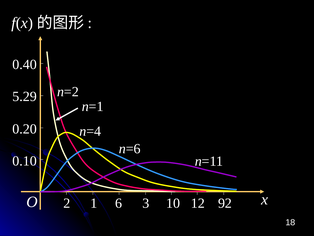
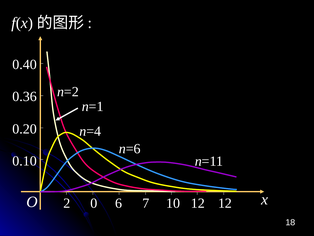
5.29: 5.29 -> 0.36
1: 1 -> 0
3: 3 -> 7
12 92: 92 -> 12
